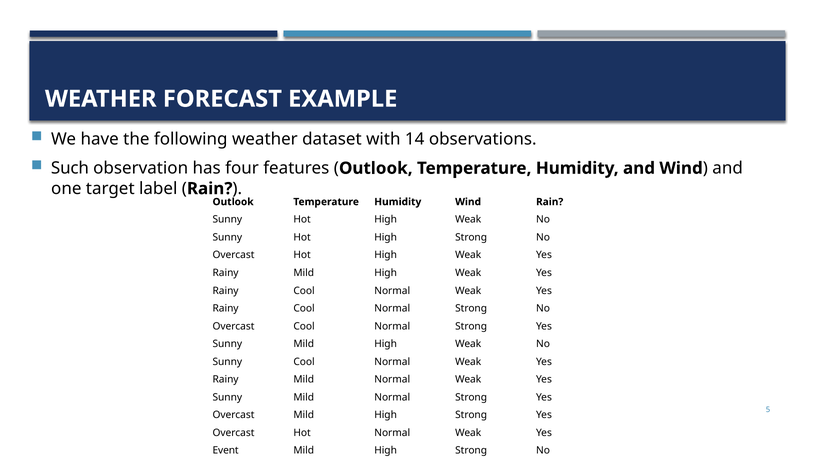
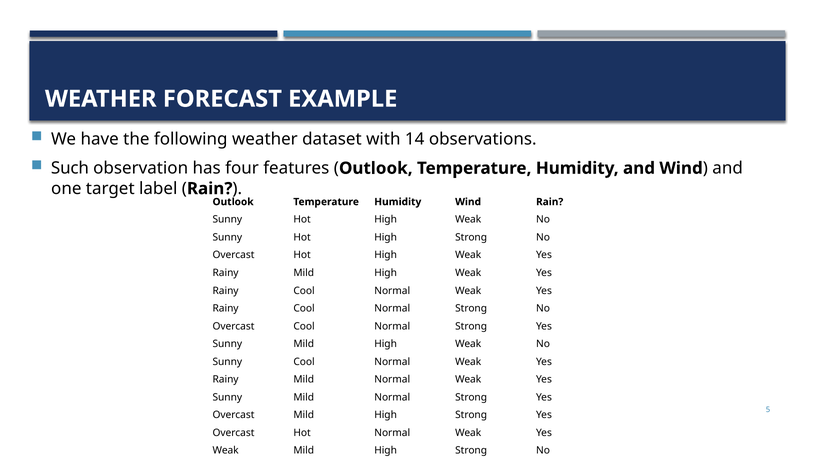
Event at (226, 451): Event -> Weak
